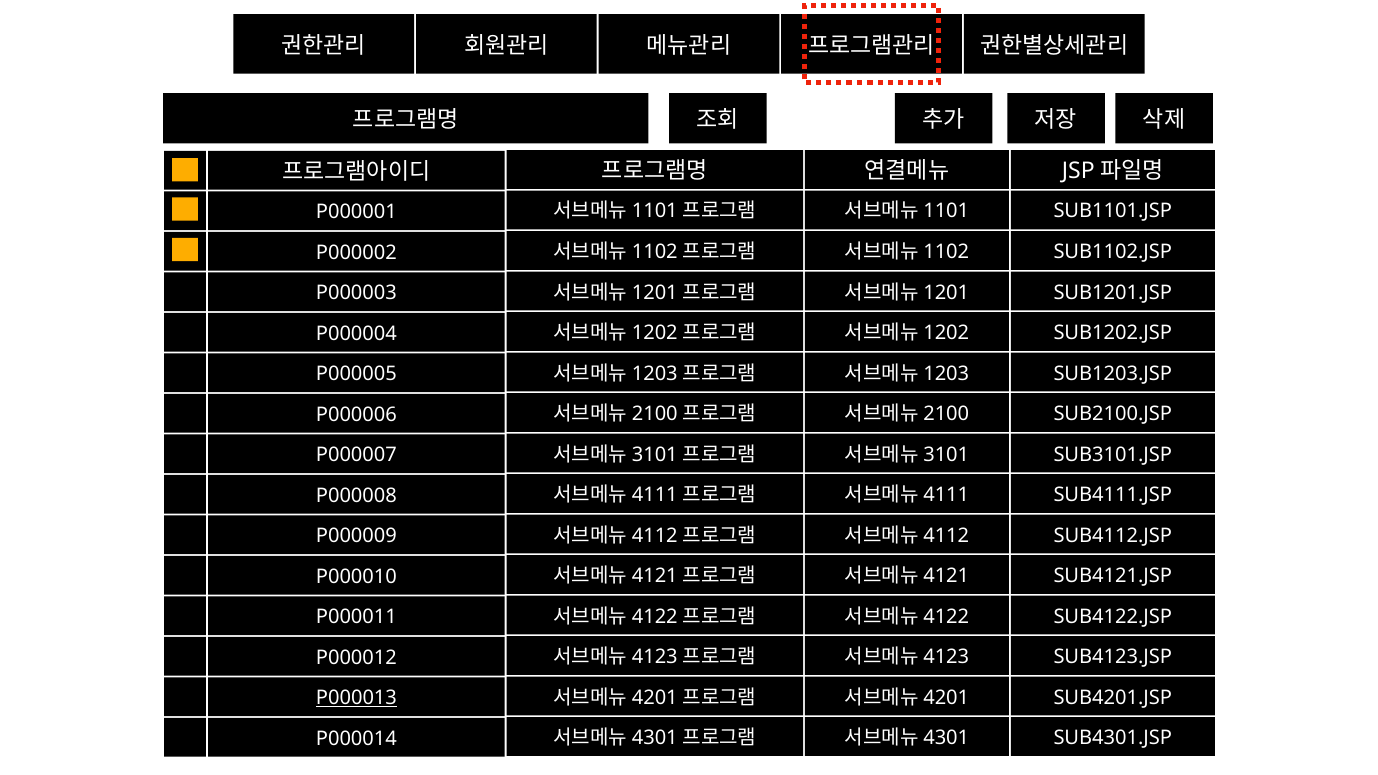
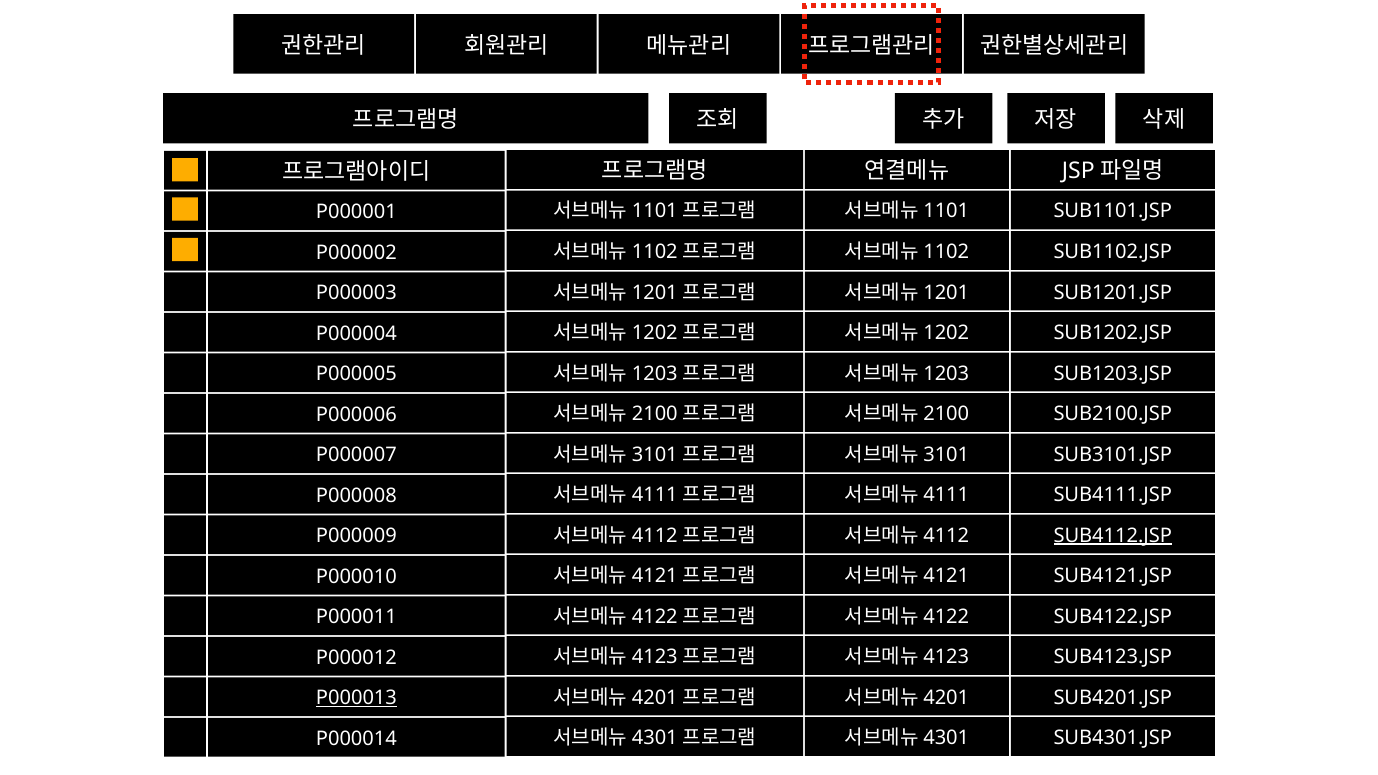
SUB4112.JSP underline: none -> present
